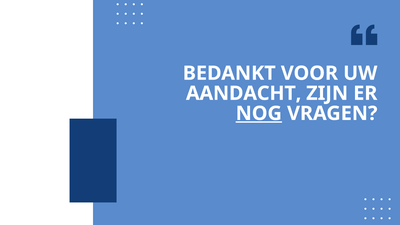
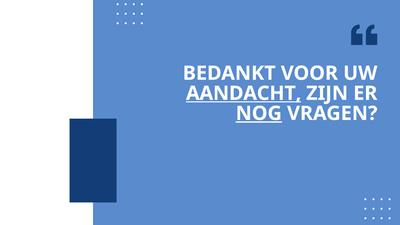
AANDACHT underline: none -> present
